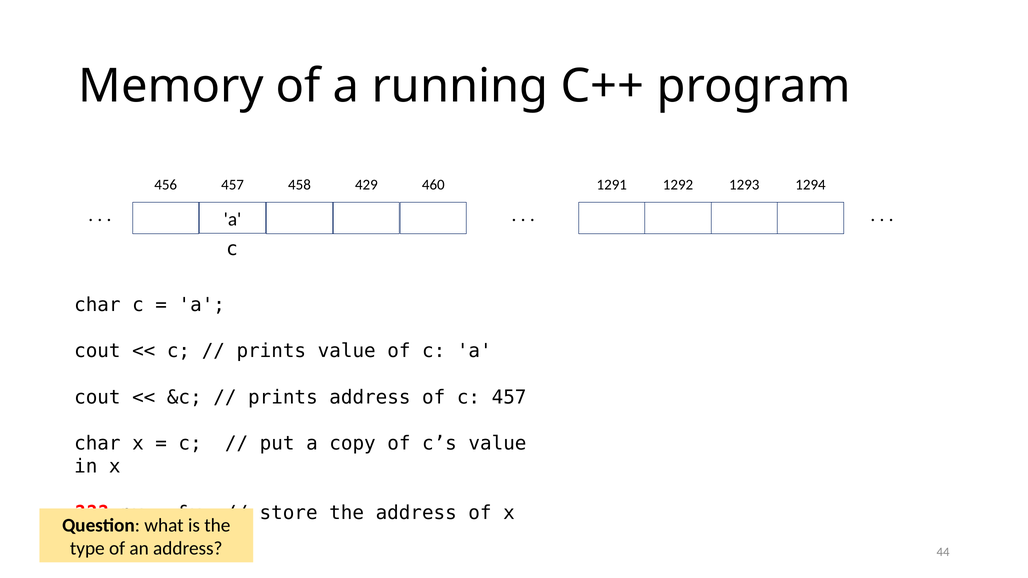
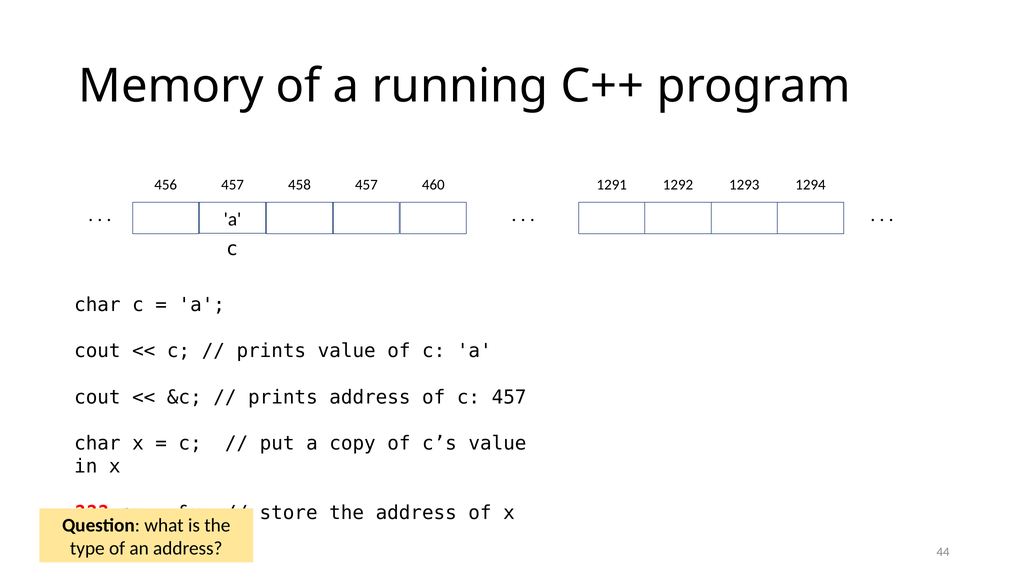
458 429: 429 -> 457
